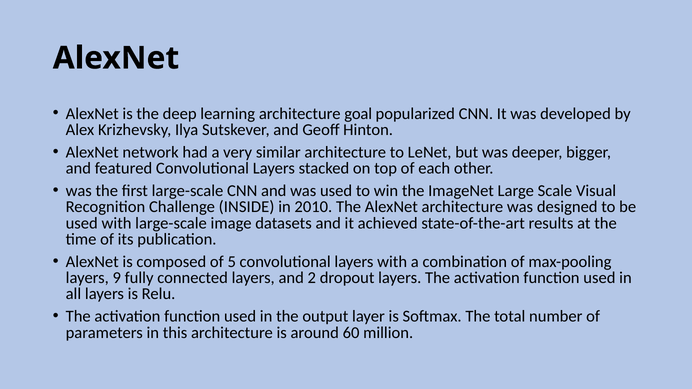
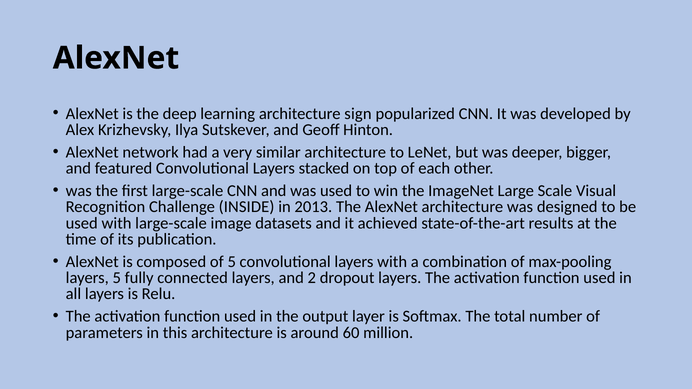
goal: goal -> sign
2010: 2010 -> 2013
layers 9: 9 -> 5
